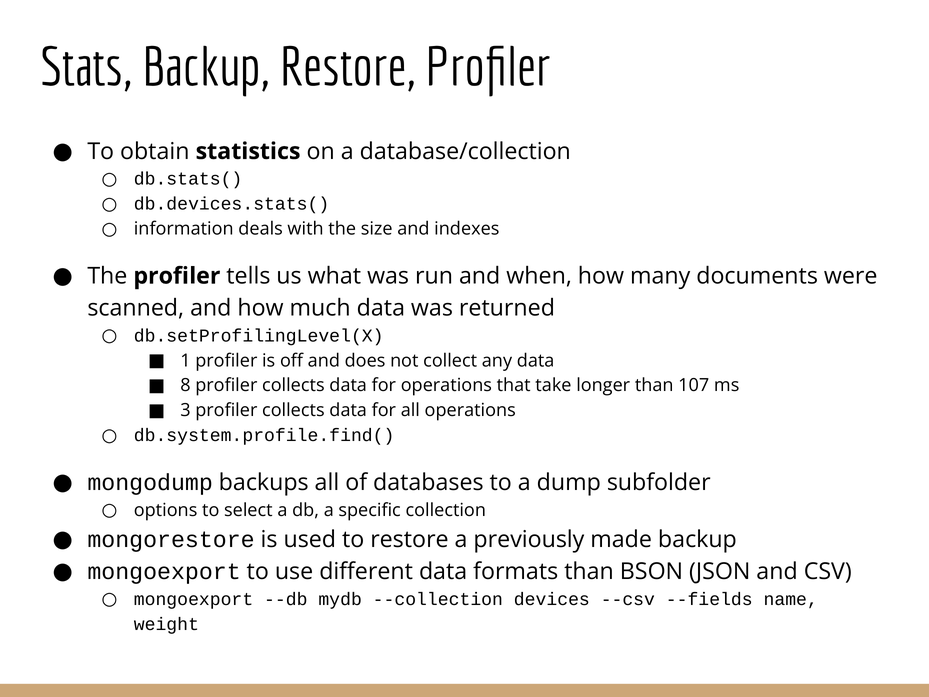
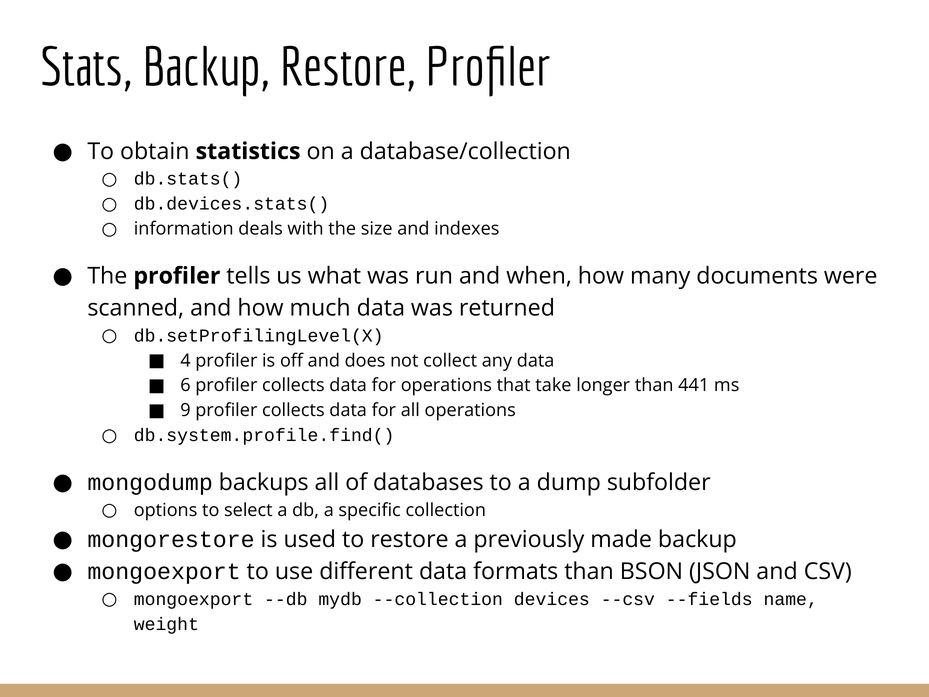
1: 1 -> 4
8: 8 -> 6
107: 107 -> 441
3: 3 -> 9
